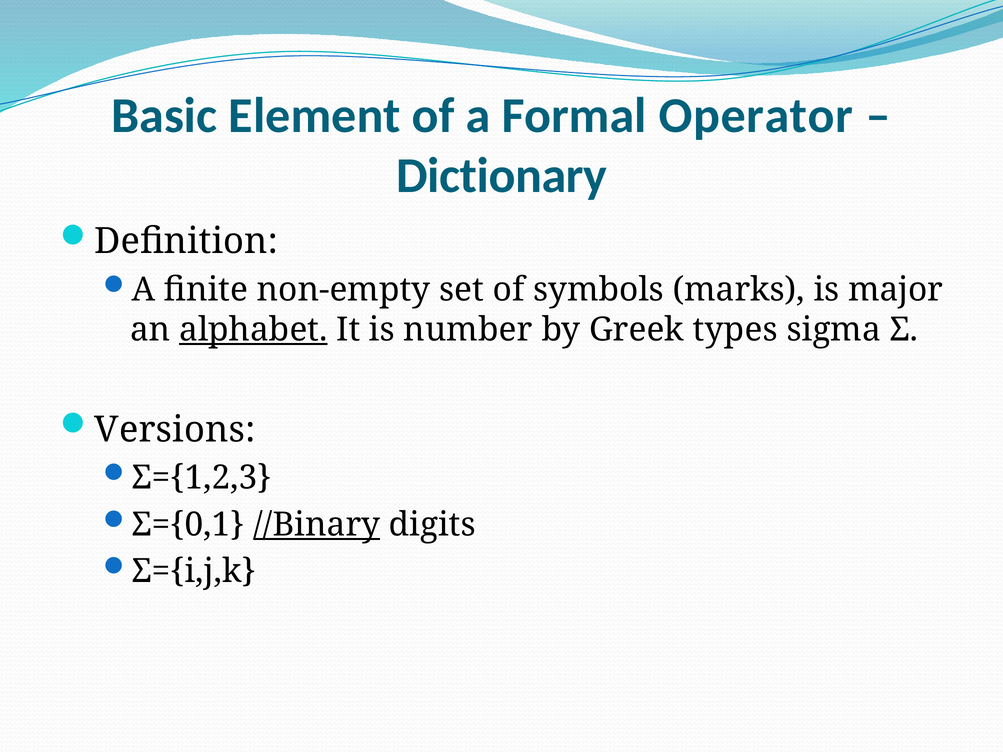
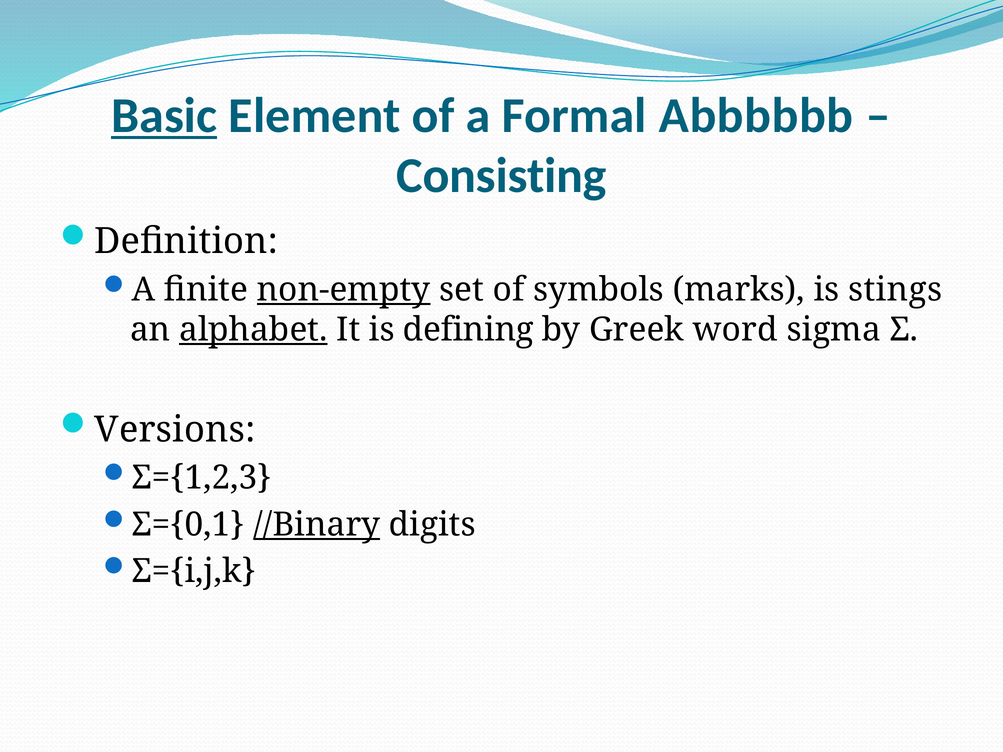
Basic underline: none -> present
Operator: Operator -> Abbbbbb
Dictionary: Dictionary -> Consisting
non-empty underline: none -> present
major: major -> stings
number: number -> defining
types: types -> word
